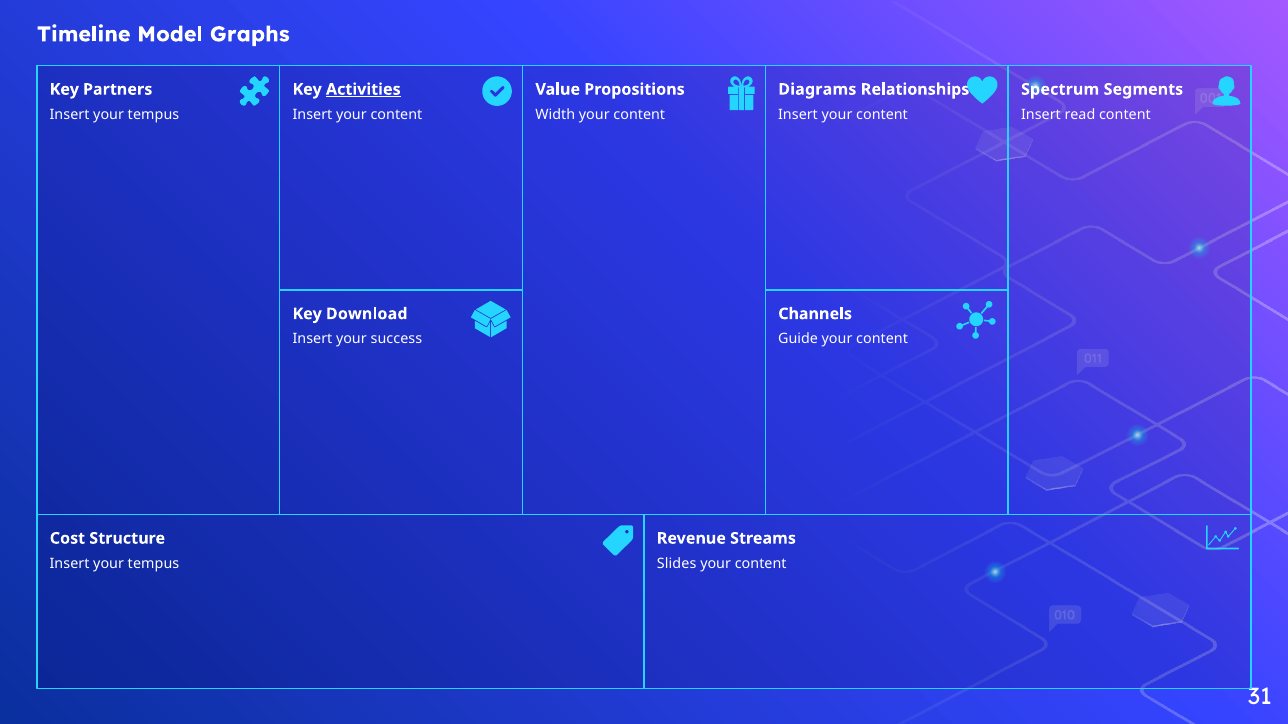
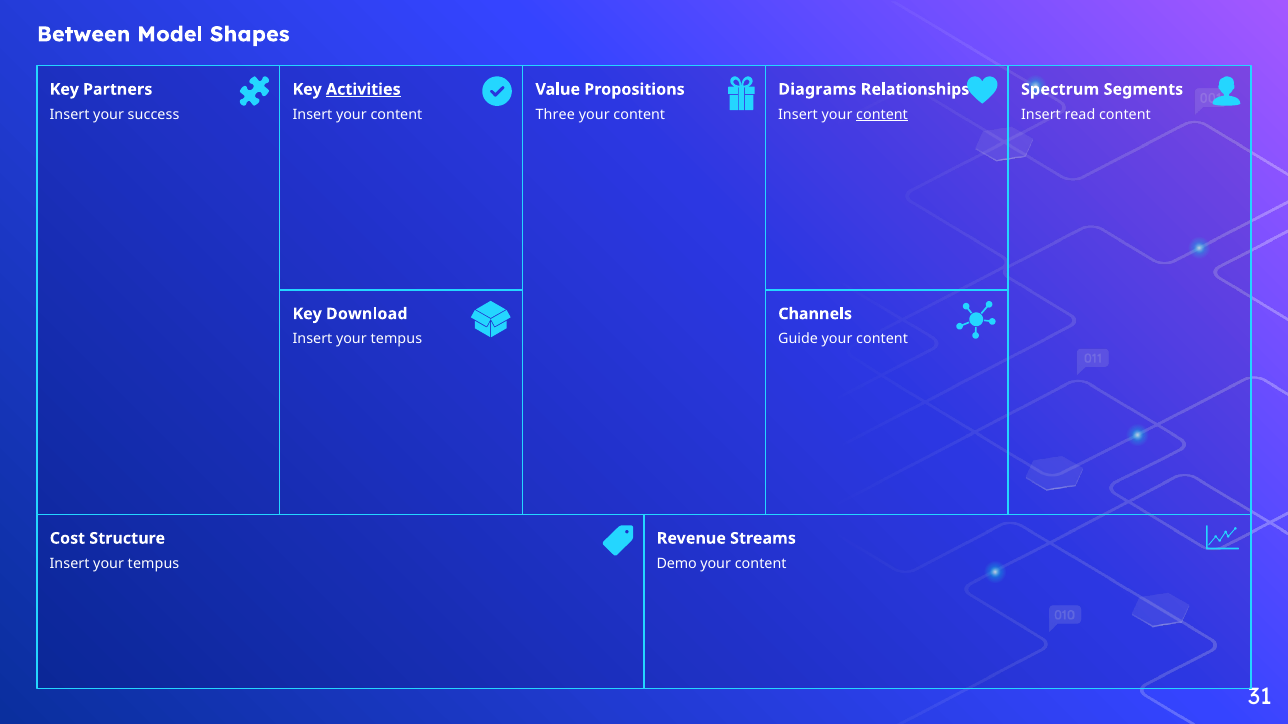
Timeline: Timeline -> Between
Graphs: Graphs -> Shapes
tempus at (154, 115): tempus -> success
Width: Width -> Three
content at (882, 115) underline: none -> present
success at (396, 339): success -> tempus
Slides: Slides -> Demo
